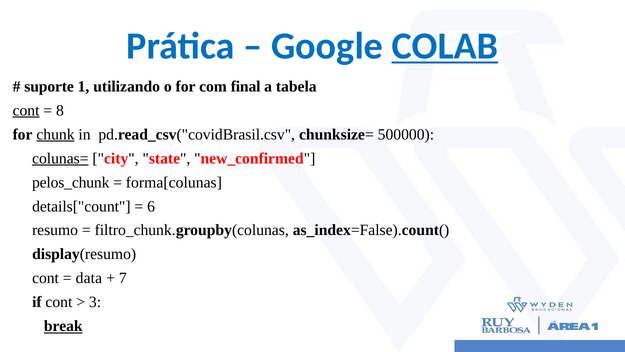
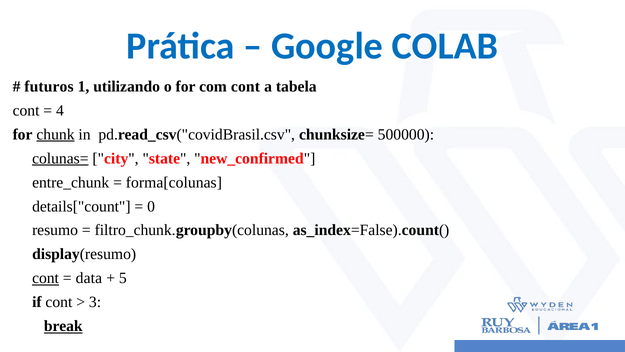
COLAB underline: present -> none
suporte: suporte -> futuros
com final: final -> cont
cont at (26, 110) underline: present -> none
8: 8 -> 4
pelos_chunk: pelos_chunk -> entre_chunk
6: 6 -> 0
cont at (46, 278) underline: none -> present
7: 7 -> 5
